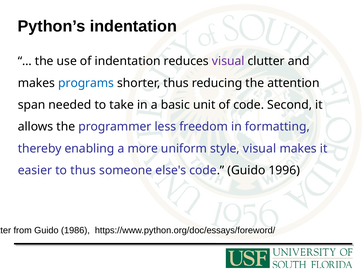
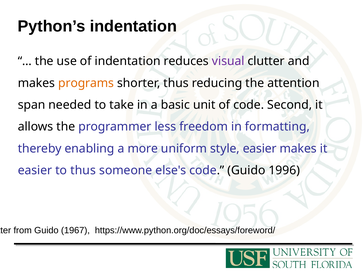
programs colour: blue -> orange
style visual: visual -> easier
1986: 1986 -> 1967
